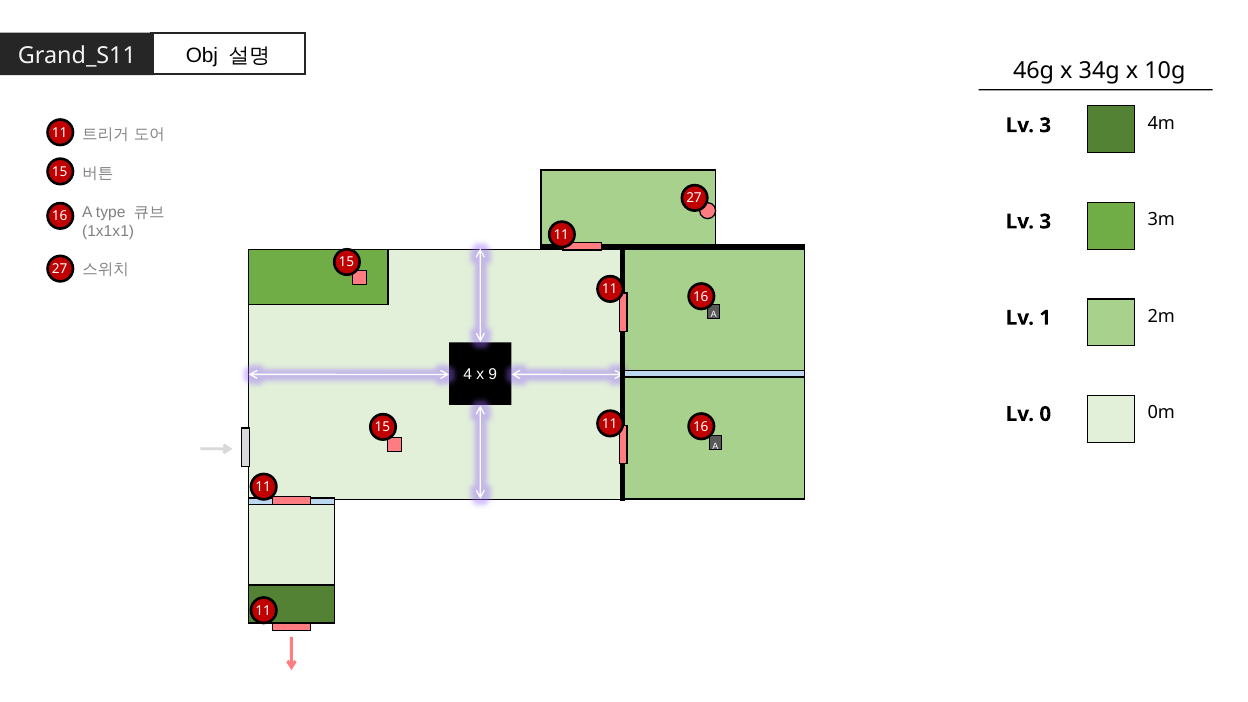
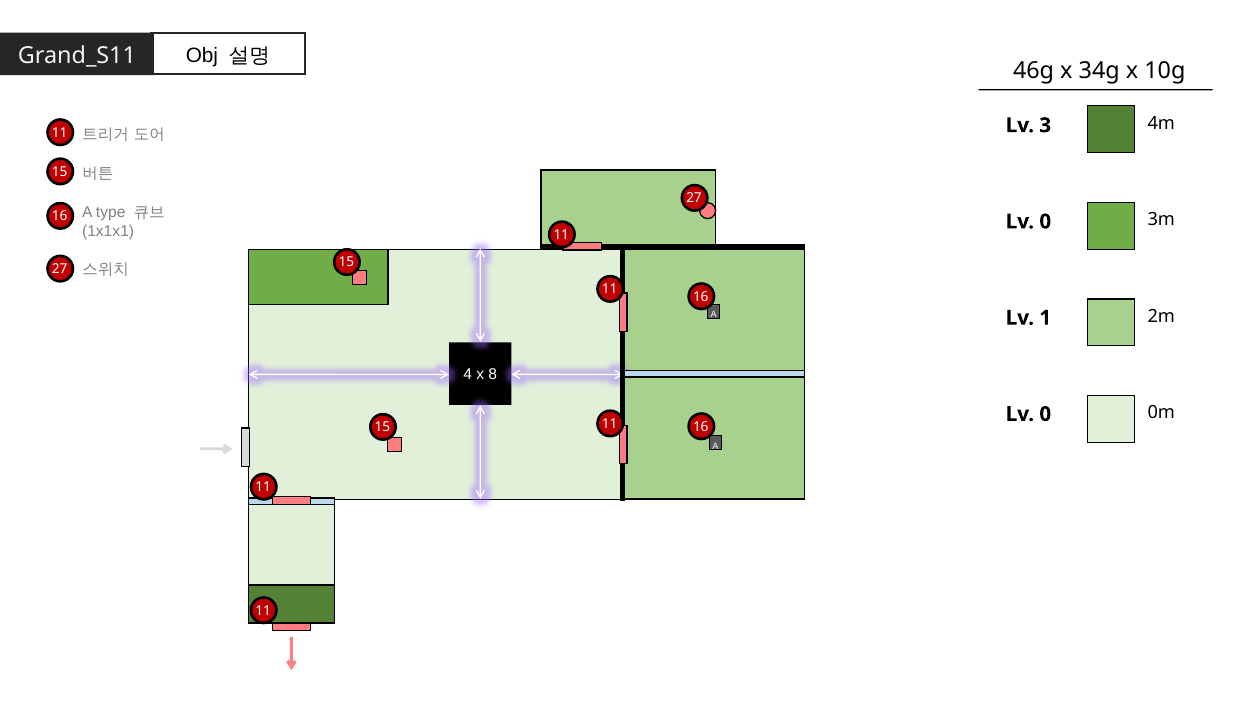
3 at (1045, 222): 3 -> 0
9: 9 -> 8
